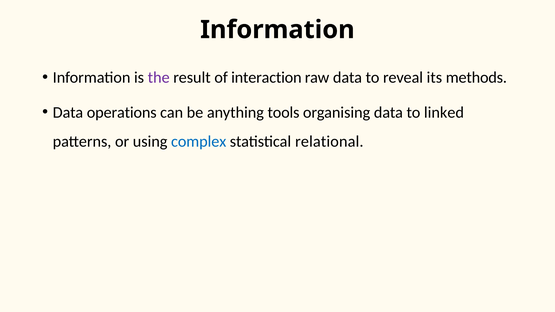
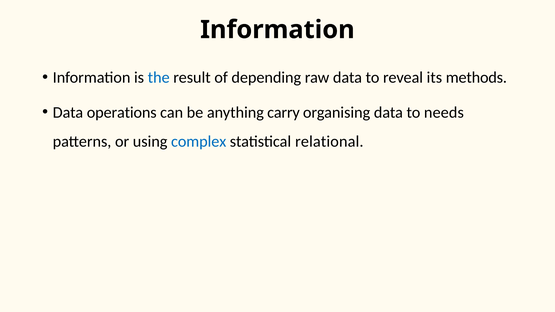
the colour: purple -> blue
interaction: interaction -> depending
tools: tools -> carry
linked: linked -> needs
